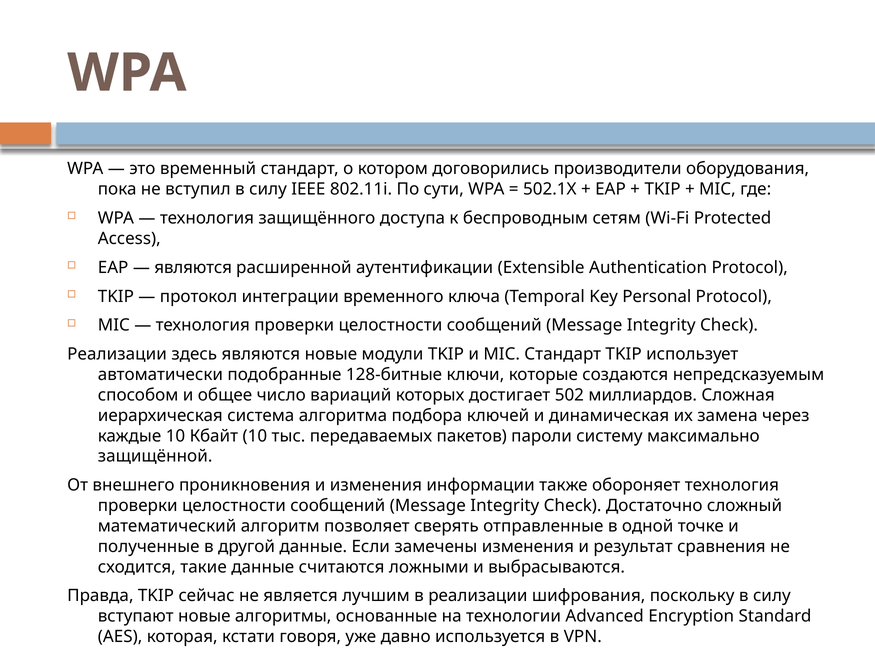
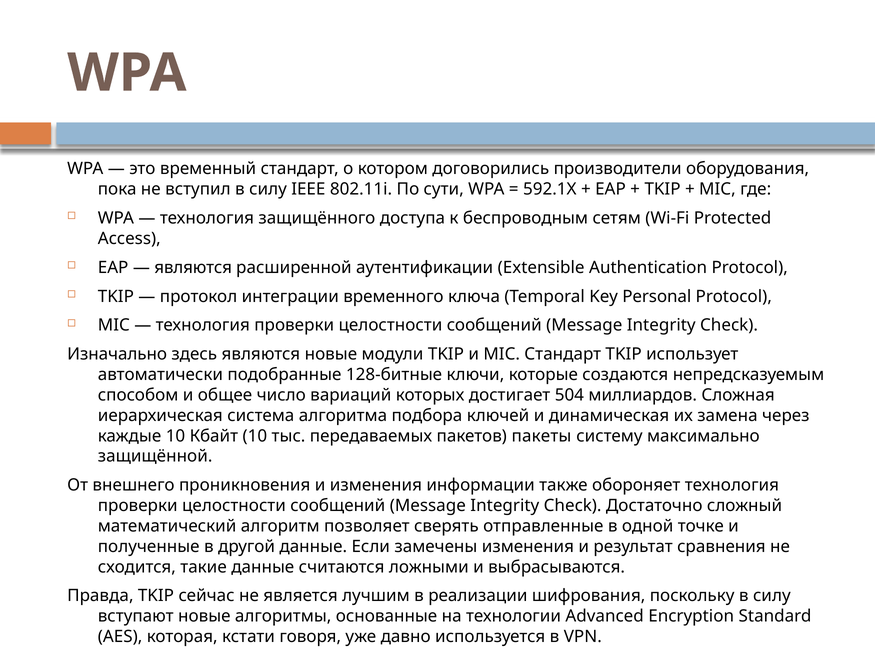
502.1X: 502.1X -> 592.1X
Реализации at (117, 354): Реализации -> Изначально
502: 502 -> 504
пароли: пароли -> пакеты
